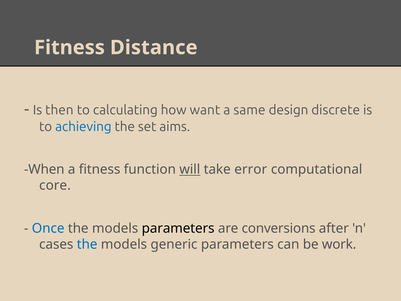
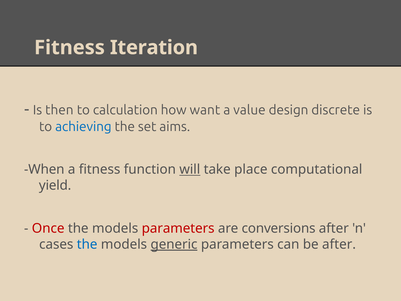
Distance: Distance -> Iteration
calculating: calculating -> calculation
same: same -> value
error: error -> place
core: core -> yield
Once colour: blue -> red
parameters at (178, 228) colour: black -> red
generic underline: none -> present
be work: work -> after
